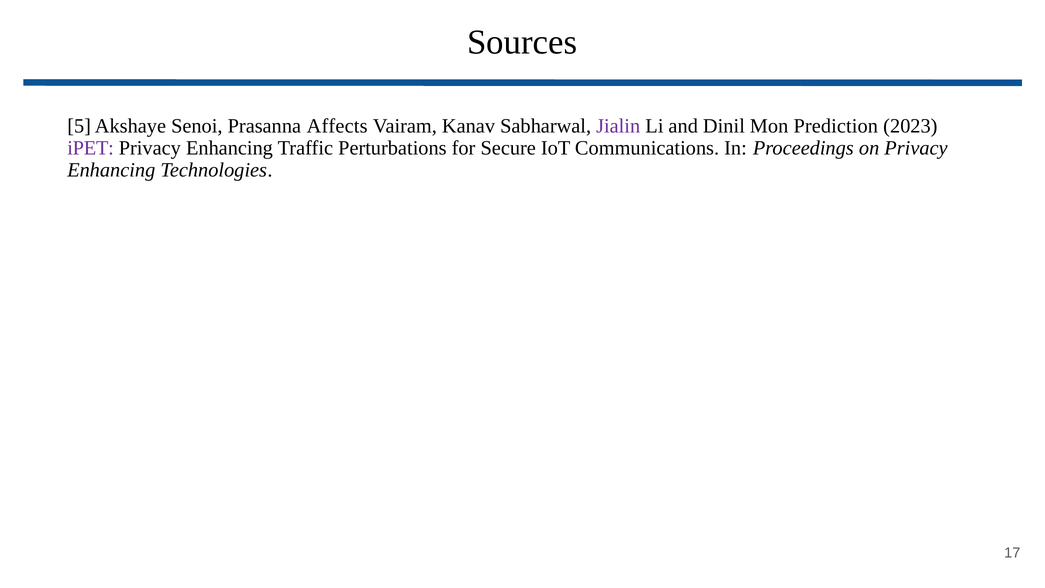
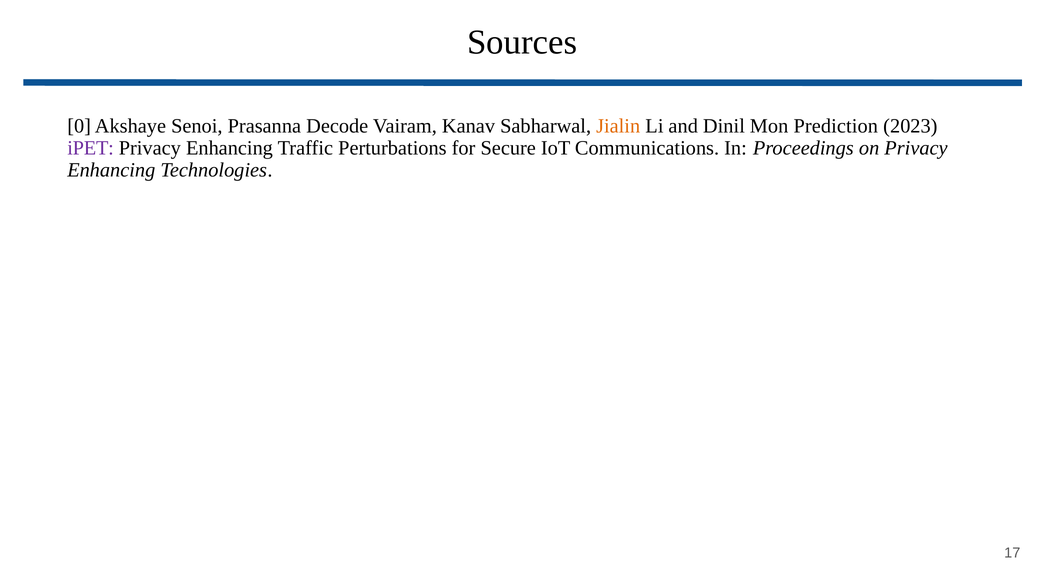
5: 5 -> 0
Affects: Affects -> Decode
Jialin colour: purple -> orange
